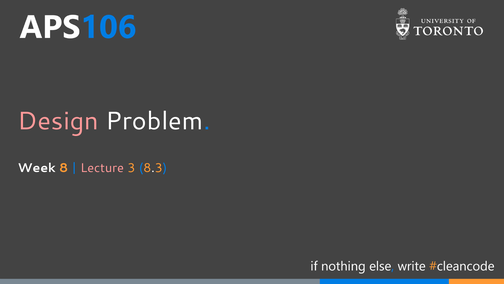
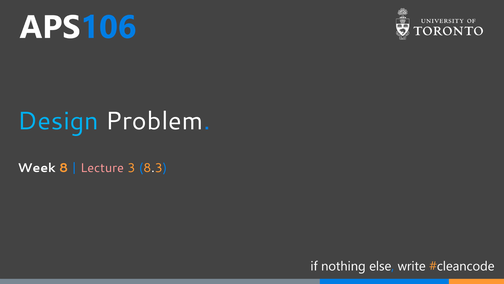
Design colour: pink -> light blue
